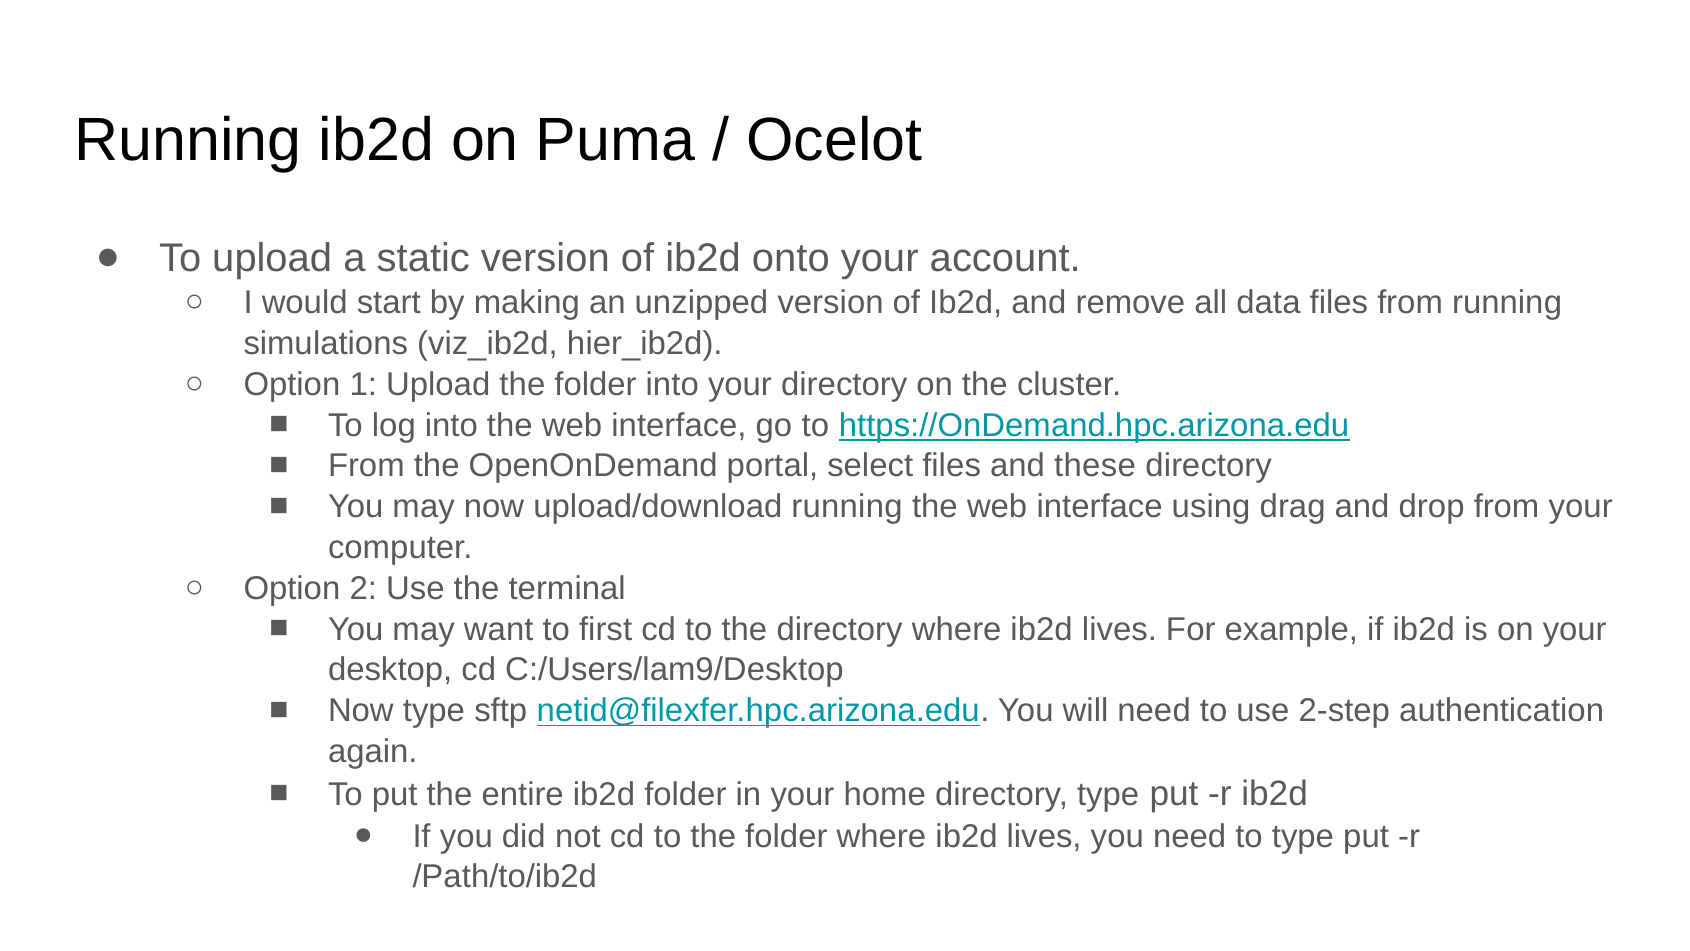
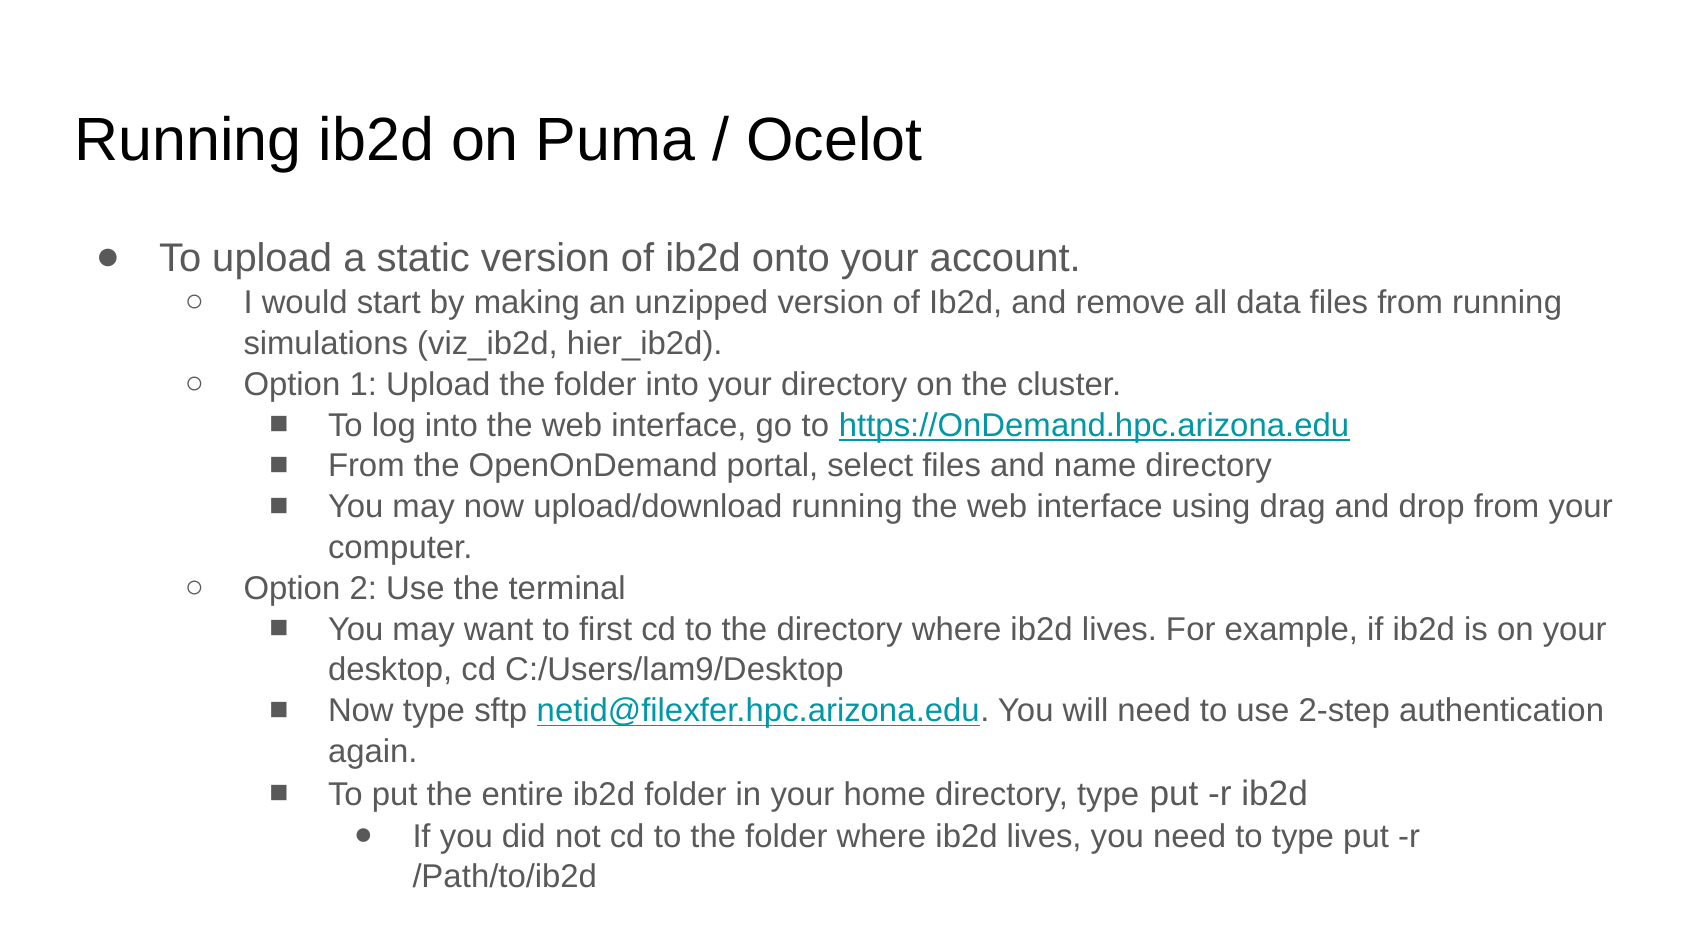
these: these -> name
